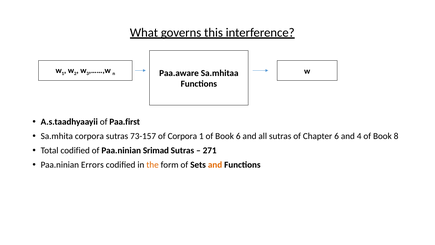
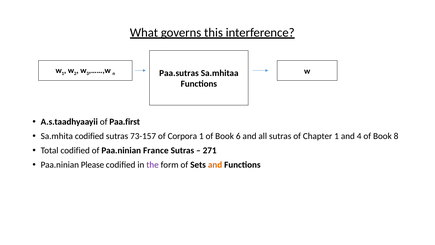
Paa.aware: Paa.aware -> Paa.sutras
Sa.mhita corpora: corpora -> codified
Chapter 6: 6 -> 1
Srimad: Srimad -> France
Errors: Errors -> Please
the colour: orange -> purple
